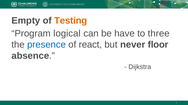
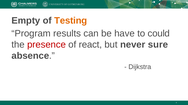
logical: logical -> results
three: three -> could
presence colour: blue -> red
floor: floor -> sure
